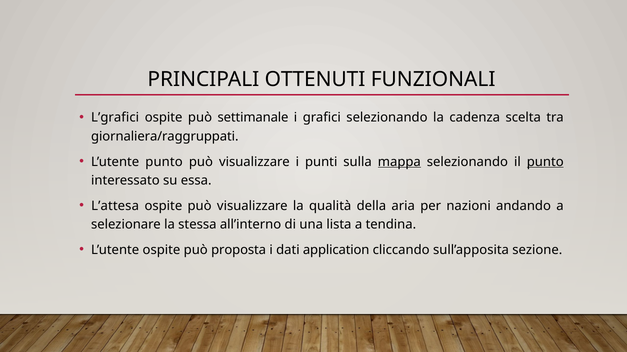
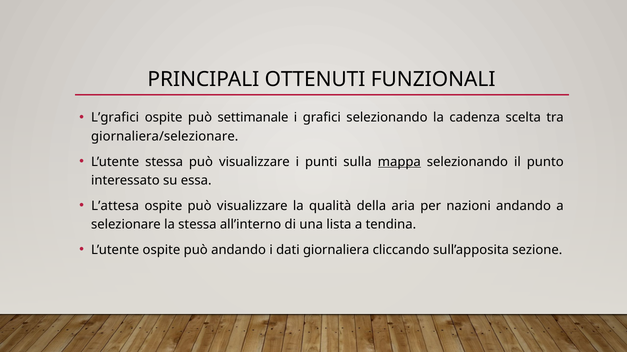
giornaliera/raggruppati: giornaliera/raggruppati -> giornaliera/selezionare
L’utente punto: punto -> stessa
punto at (545, 162) underline: present -> none
può proposta: proposta -> andando
application: application -> giornaliera
